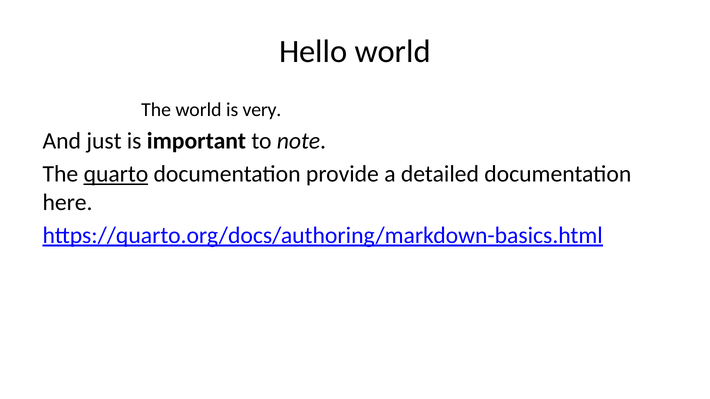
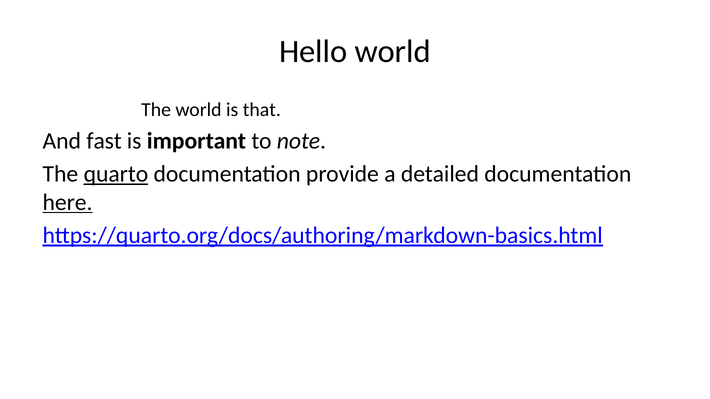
very: very -> that
just: just -> fast
here underline: none -> present
